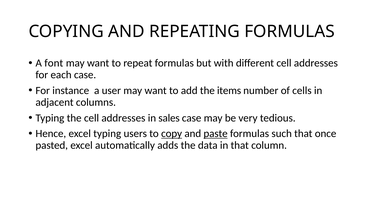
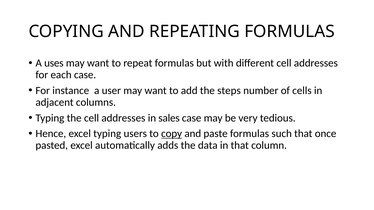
font: font -> uses
items: items -> steps
paste underline: present -> none
